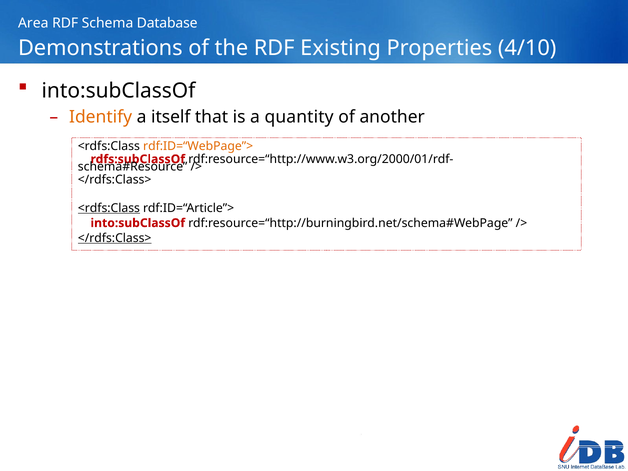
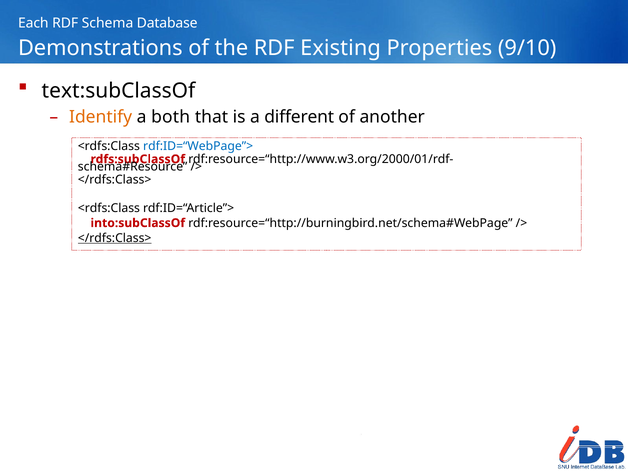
Area: Area -> Each
4/10: 4/10 -> 9/10
into:subClassOf at (118, 91): into:subClassOf -> text:subClassOf
itself: itself -> both
quantity: quantity -> different
rdf:ID=“WebPage”> colour: orange -> blue
<rdfs:Class at (109, 208) underline: present -> none
